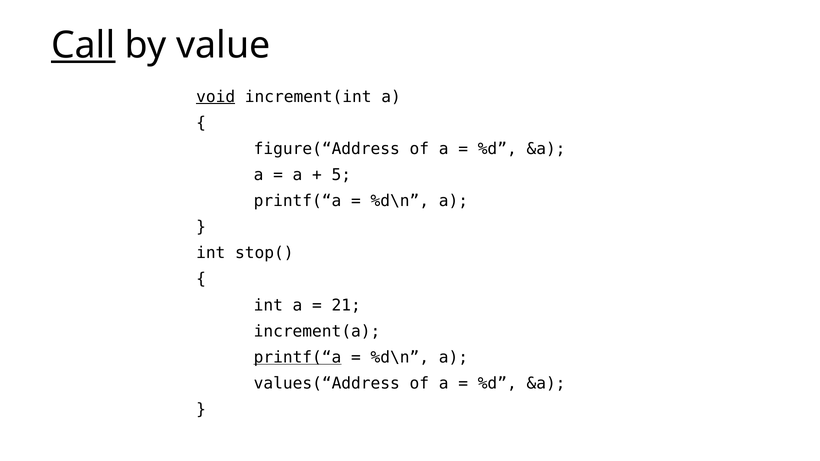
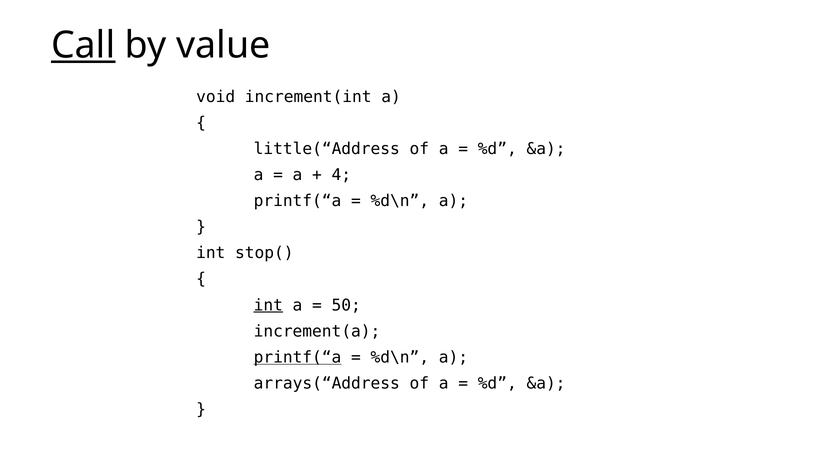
void underline: present -> none
figure(“Address: figure(“Address -> little(“Address
5: 5 -> 4
int at (268, 305) underline: none -> present
21: 21 -> 50
values(“Address: values(“Address -> arrays(“Address
